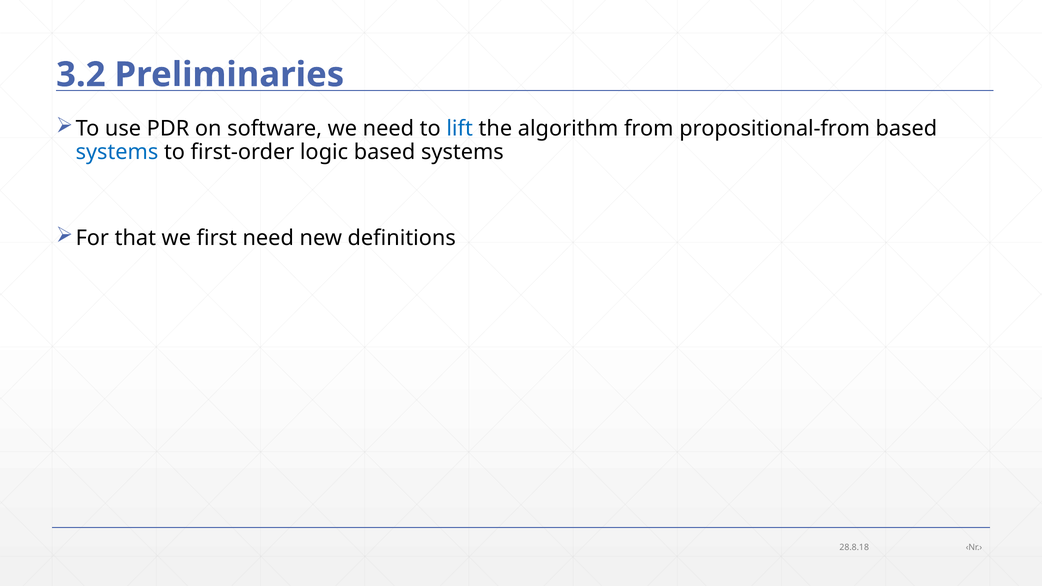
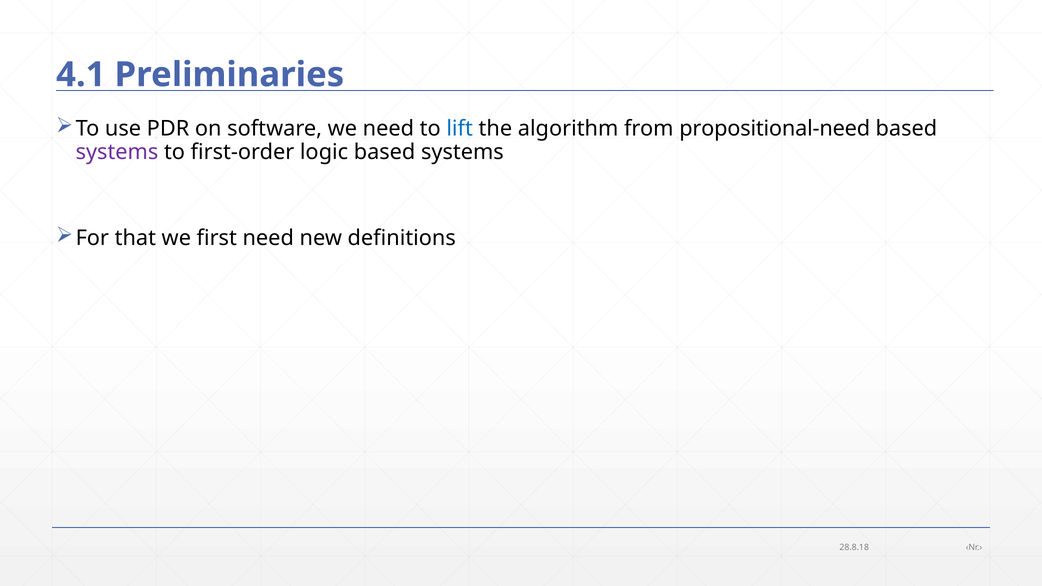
3.2: 3.2 -> 4.1
propositional-from: propositional-from -> propositional-need
systems at (117, 152) colour: blue -> purple
